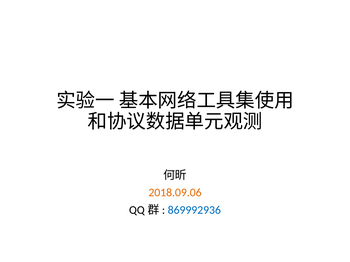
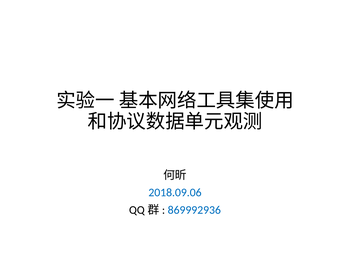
2018.09.06 colour: orange -> blue
